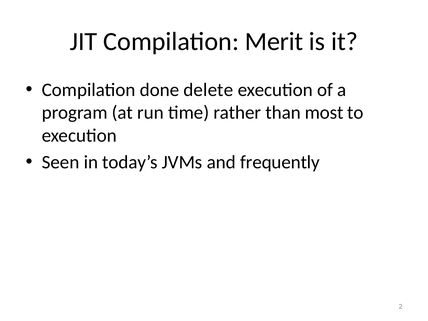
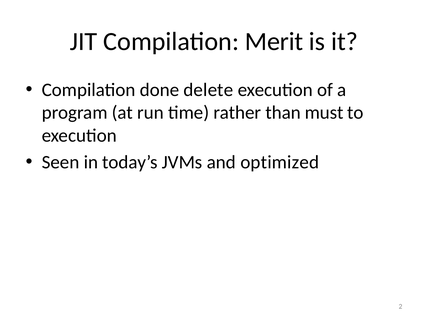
most: most -> must
frequently: frequently -> optimized
